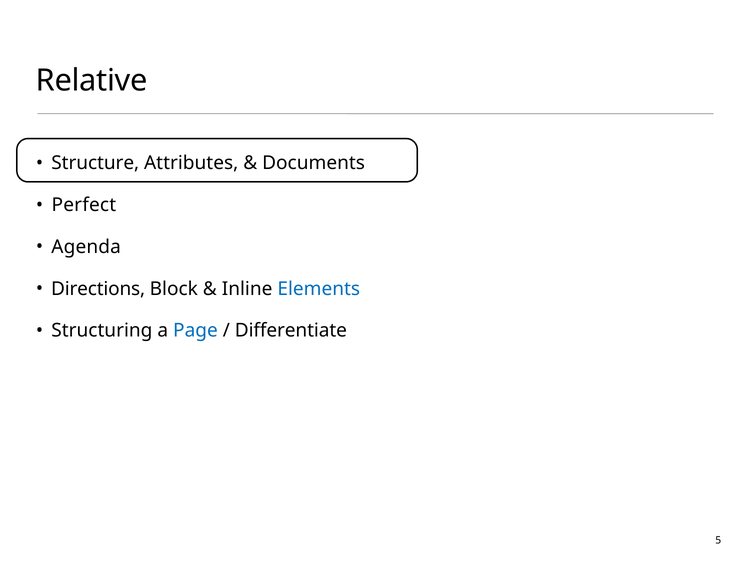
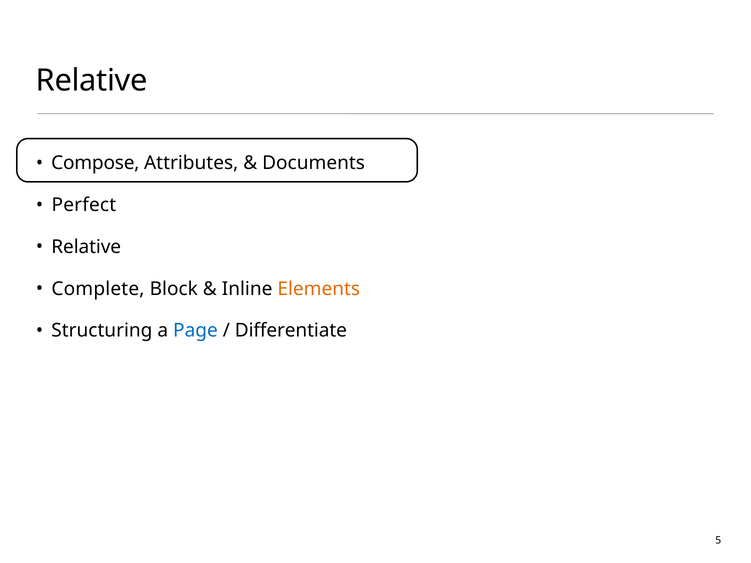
Structure: Structure -> Compose
Agenda at (86, 247): Agenda -> Relative
Directions: Directions -> Complete
Elements colour: blue -> orange
